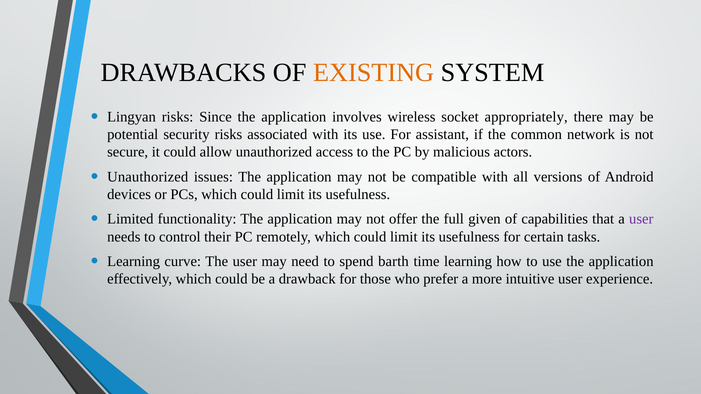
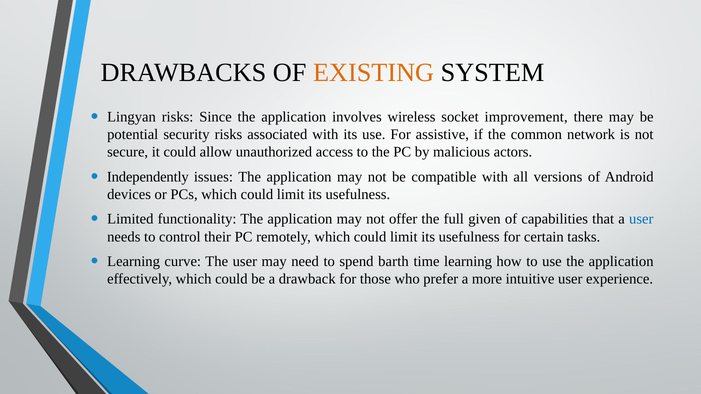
appropriately: appropriately -> improvement
assistant: assistant -> assistive
Unauthorized at (148, 177): Unauthorized -> Independently
user at (641, 219) colour: purple -> blue
